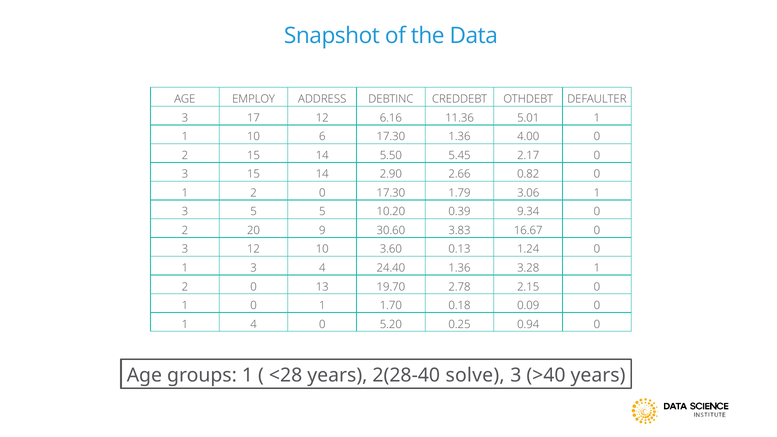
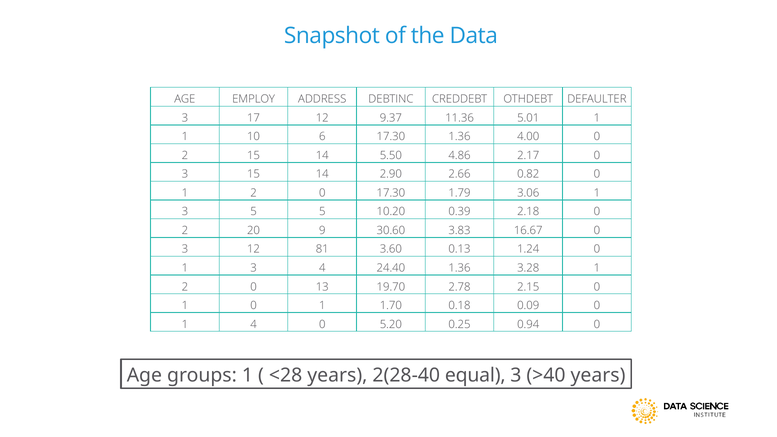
6.16: 6.16 -> 9.37
5.45: 5.45 -> 4.86
9.34: 9.34 -> 2.18
12 10: 10 -> 81
solve: solve -> equal
